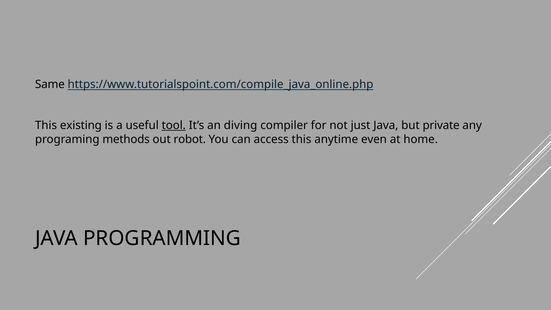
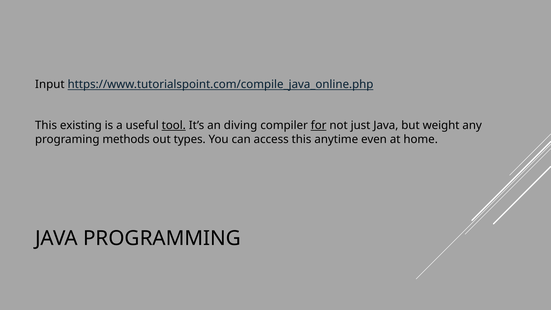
Same: Same -> Input
for underline: none -> present
private: private -> weight
robot: robot -> types
